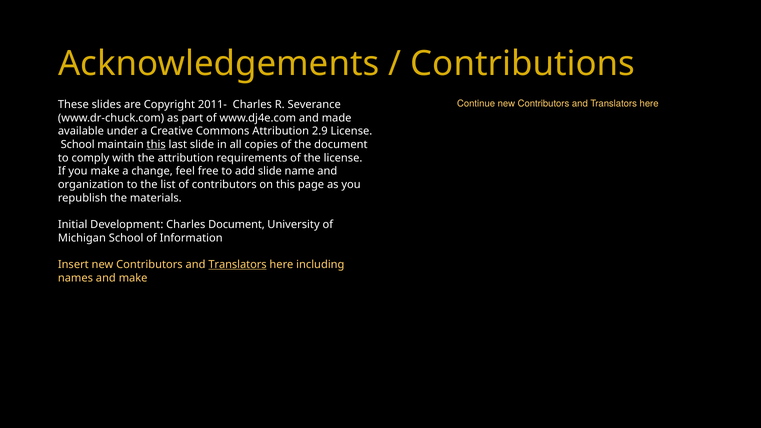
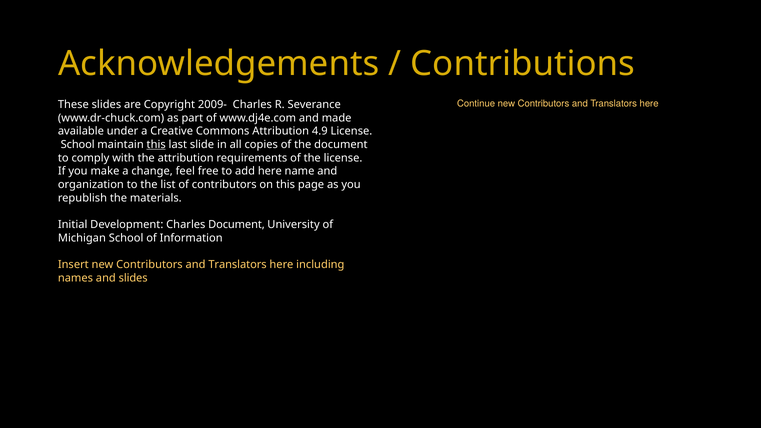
2011-: 2011- -> 2009-
2.9: 2.9 -> 4.9
add slide: slide -> here
Translators at (238, 265) underline: present -> none
and make: make -> slides
